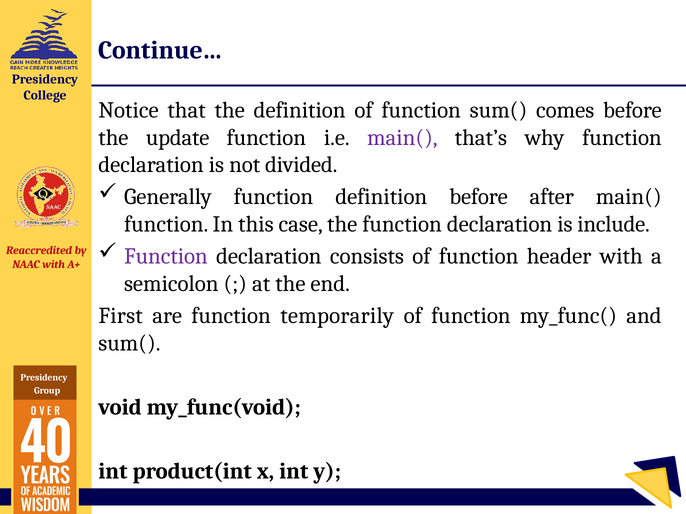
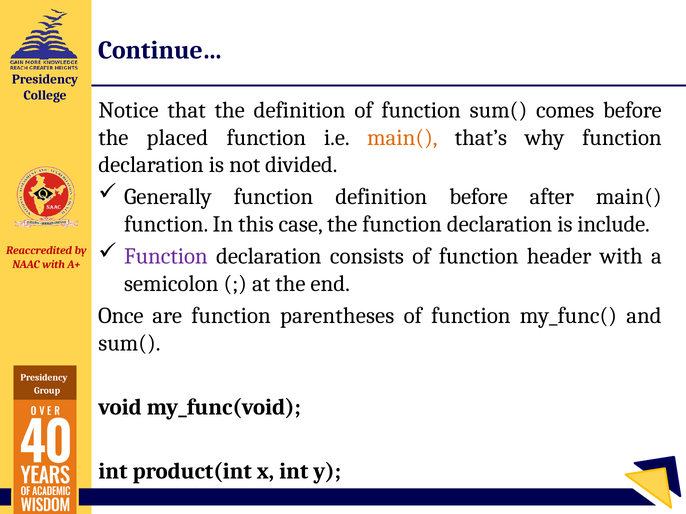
update: update -> placed
main( at (402, 138) colour: purple -> orange
First: First -> Once
temporarily: temporarily -> parentheses
